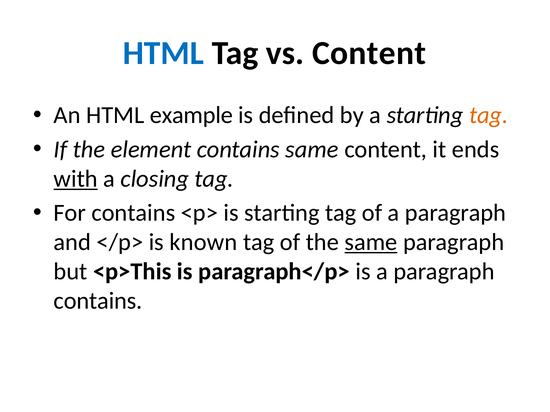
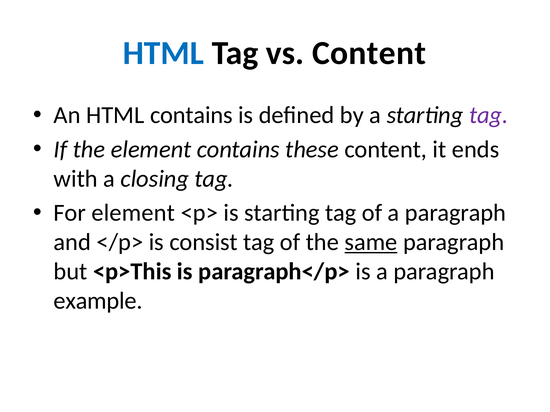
HTML example: example -> contains
tag at (489, 115) colour: orange -> purple
contains same: same -> these
with underline: present -> none
For contains: contains -> element
known: known -> consist
contains at (98, 301): contains -> example
